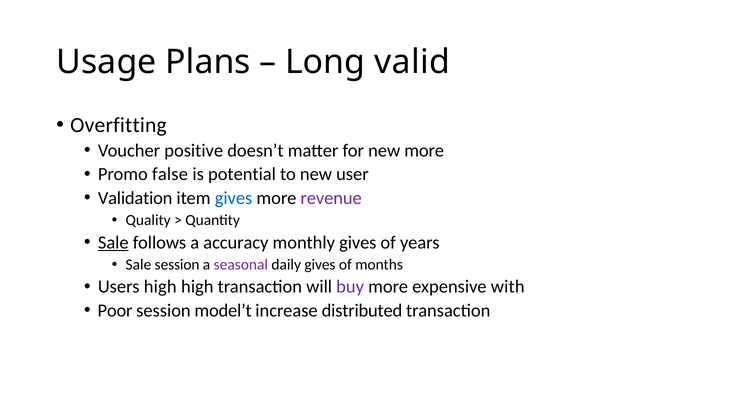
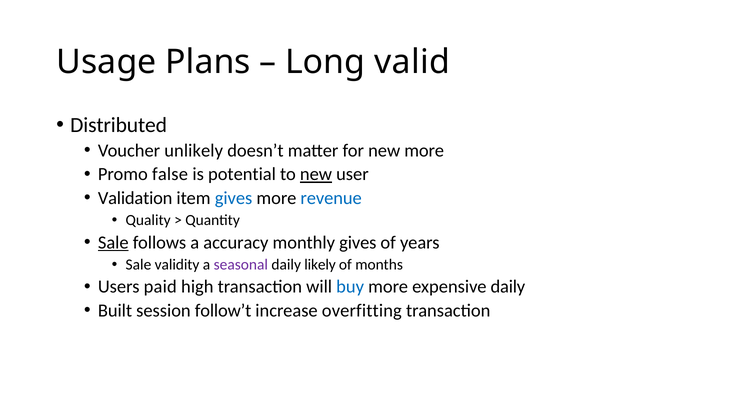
Overfitting: Overfitting -> Distributed
positive: positive -> unlikely
new at (316, 174) underline: none -> present
revenue colour: purple -> blue
Sale session: session -> validity
daily gives: gives -> likely
Users high: high -> paid
buy colour: purple -> blue
expensive with: with -> daily
Poor: Poor -> Built
model’t: model’t -> follow’t
distributed: distributed -> overfitting
